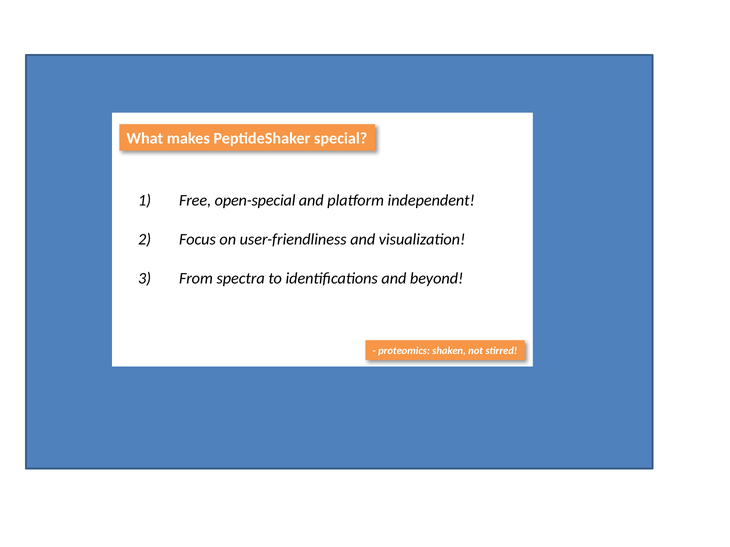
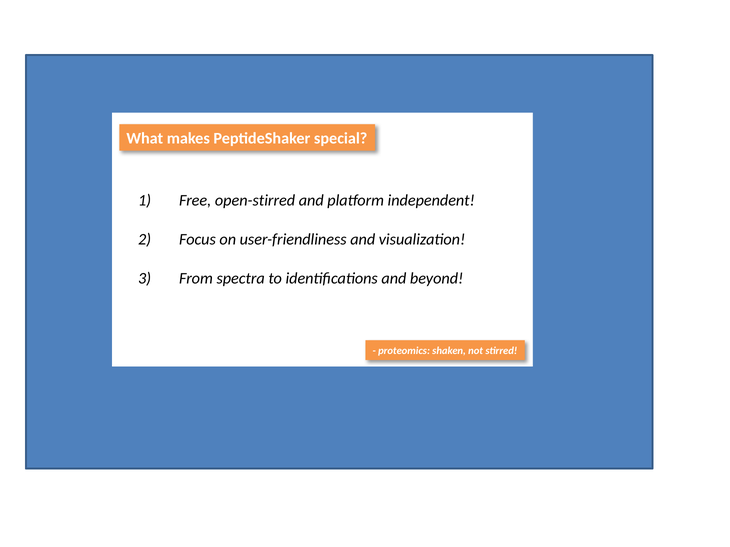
open-special: open-special -> open-stirred
